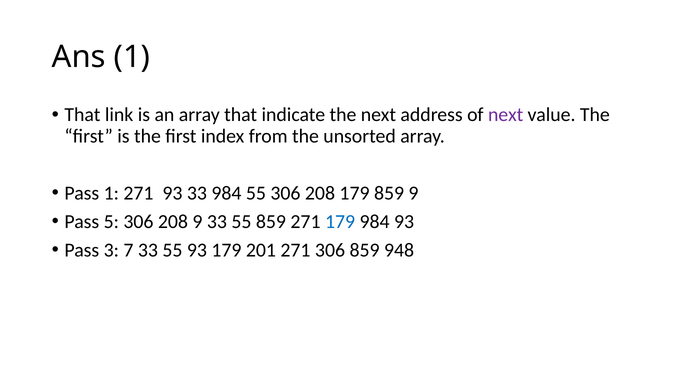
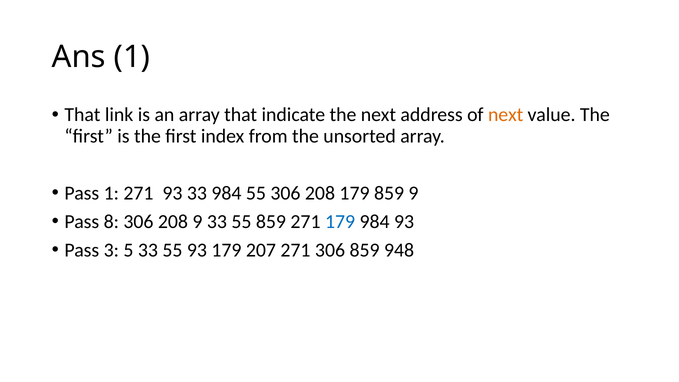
next at (506, 115) colour: purple -> orange
5: 5 -> 8
7: 7 -> 5
201: 201 -> 207
